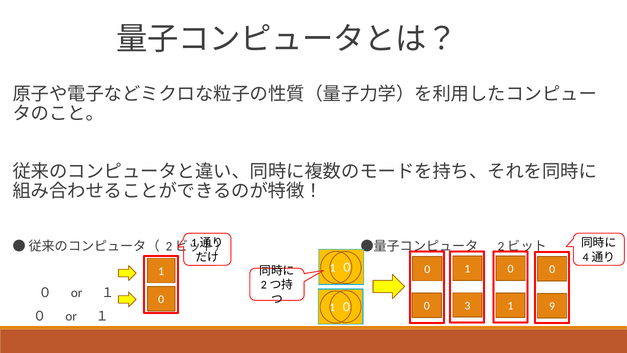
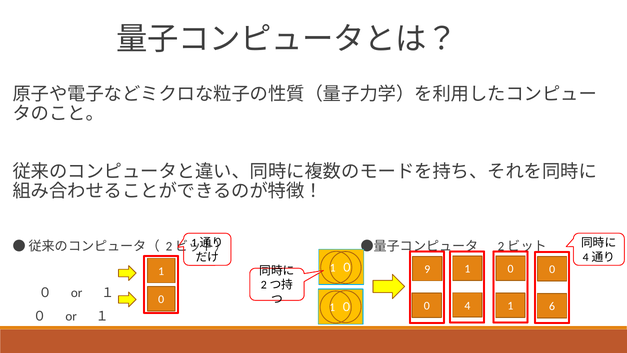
０ 0: 0 -> 9
3: 3 -> 4
9: 9 -> 6
